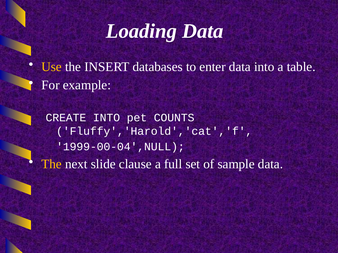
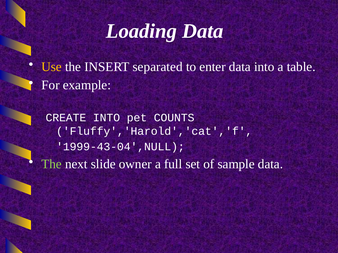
databases: databases -> separated
1999-00-04',NULL: 1999-00-04',NULL -> 1999-43-04',NULL
The at (52, 164) colour: yellow -> light green
clause: clause -> owner
